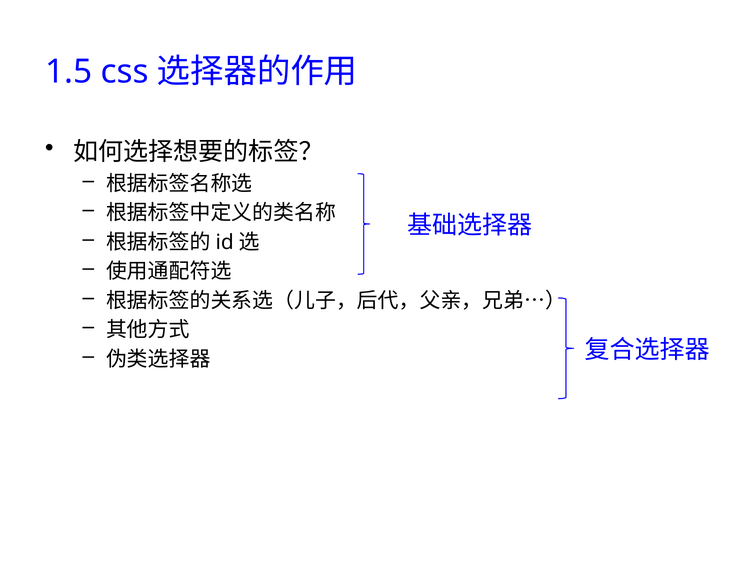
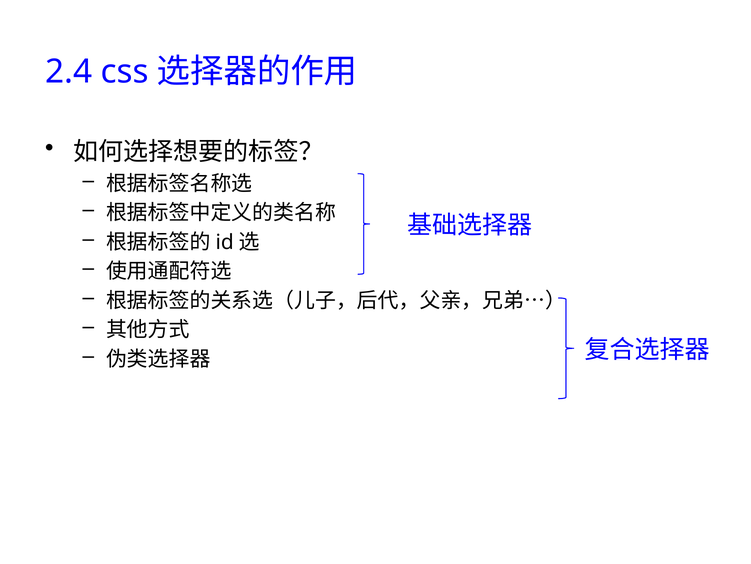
1.5: 1.5 -> 2.4
